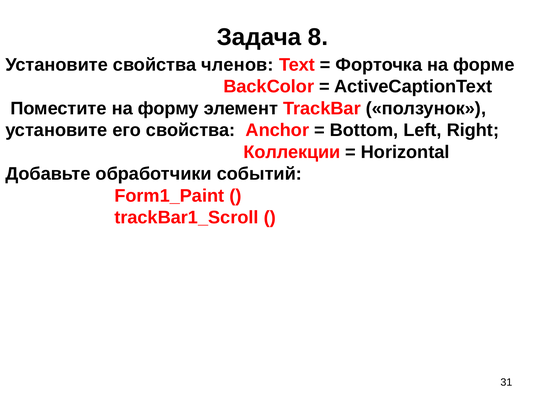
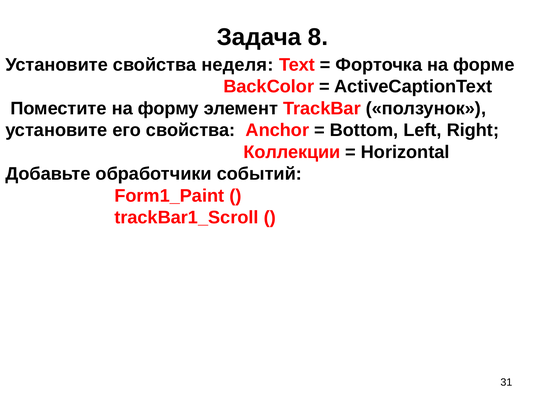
членов: членов -> неделя
